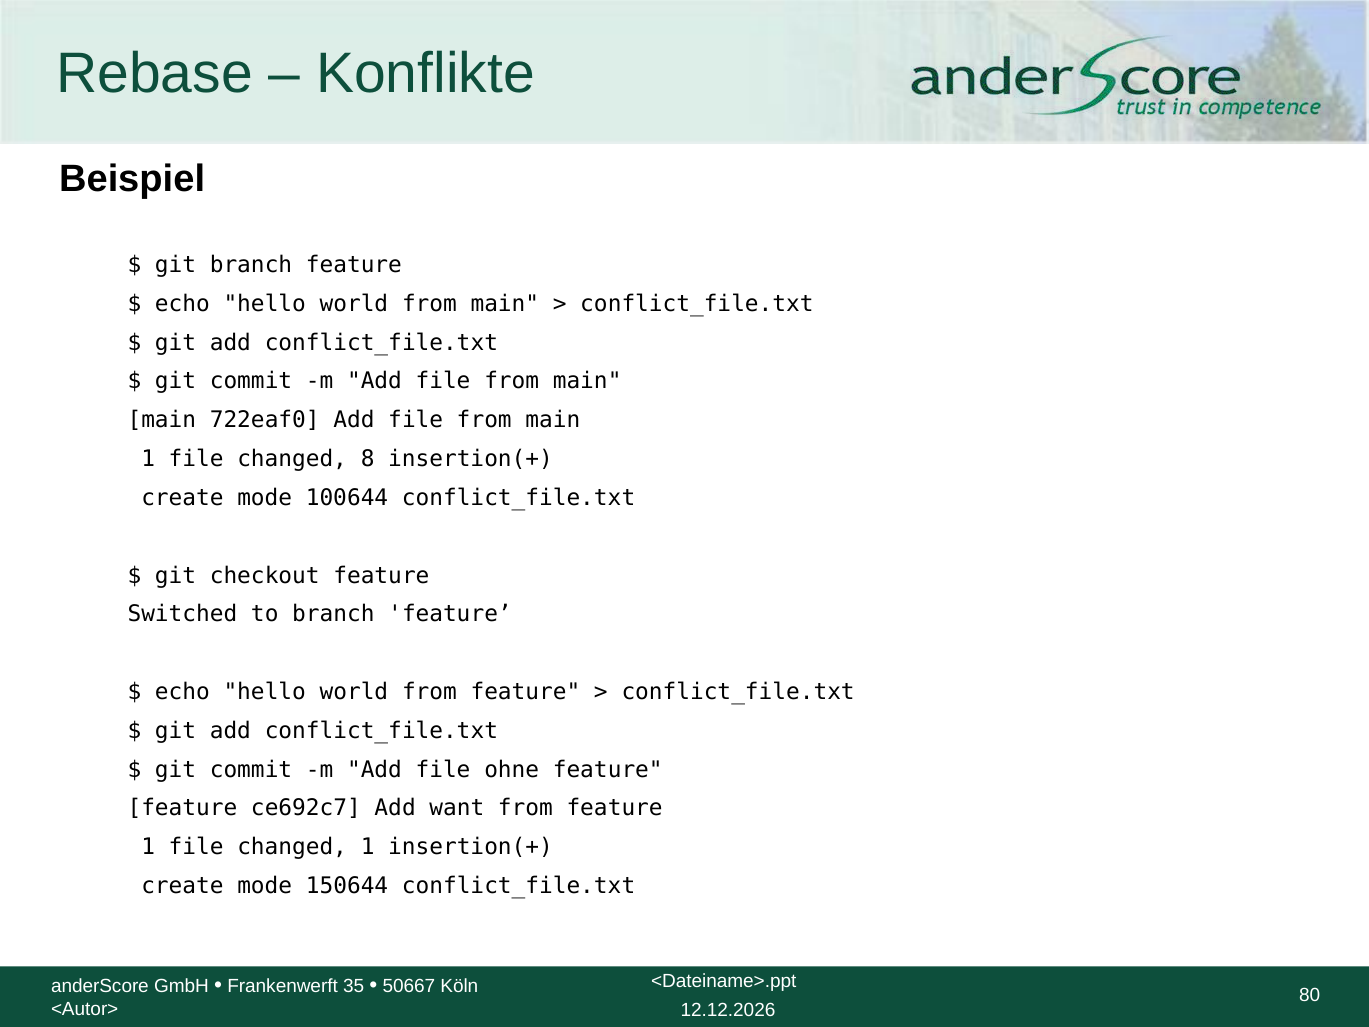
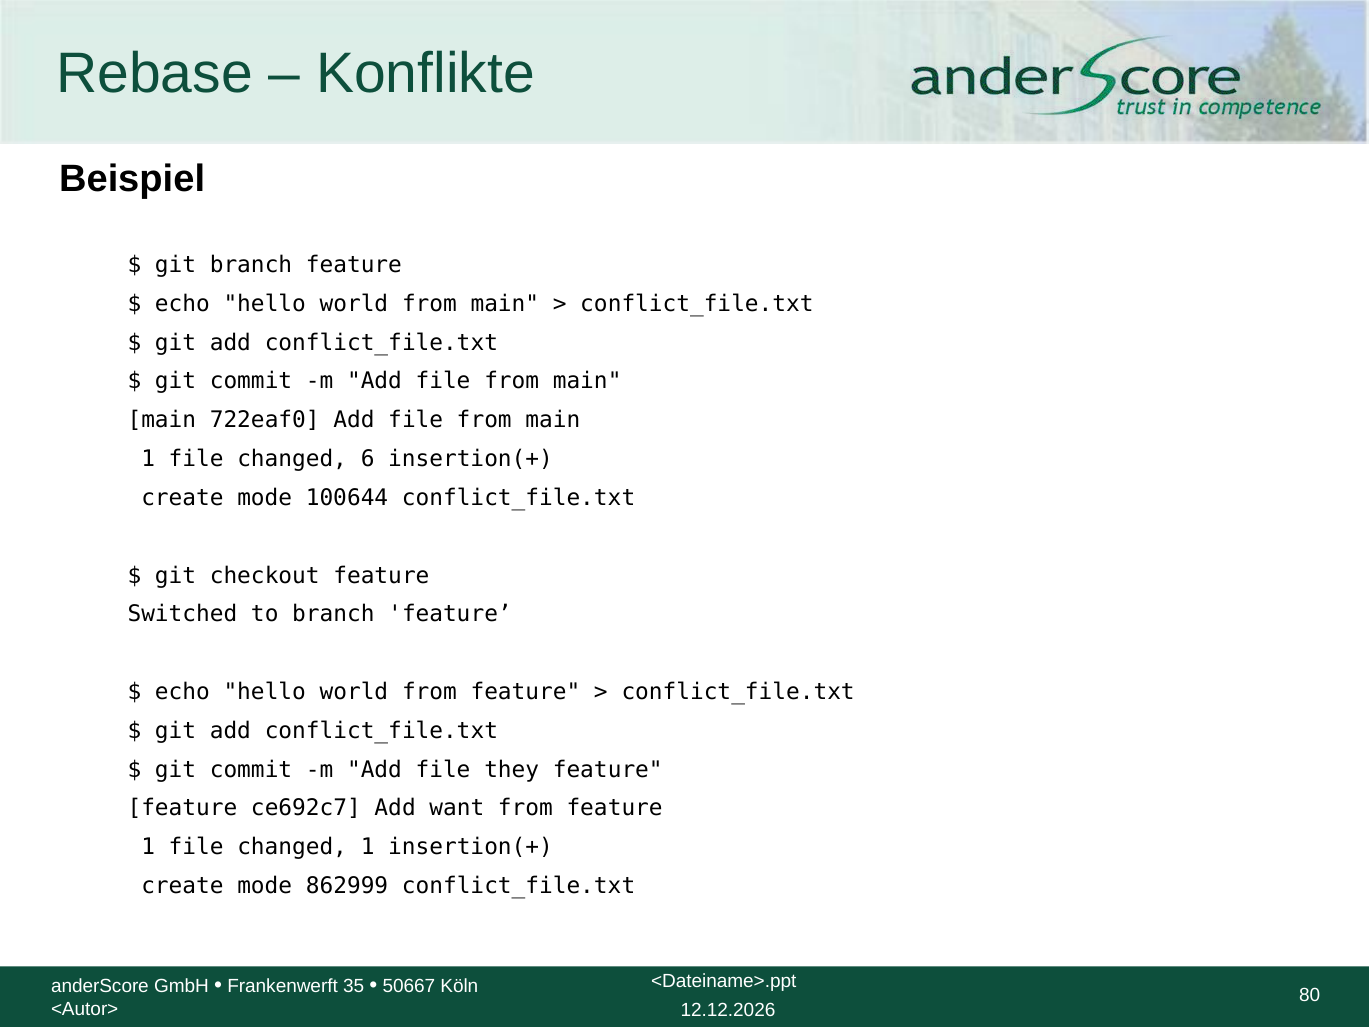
8: 8 -> 6
ohne: ohne -> they
150644: 150644 -> 862999
